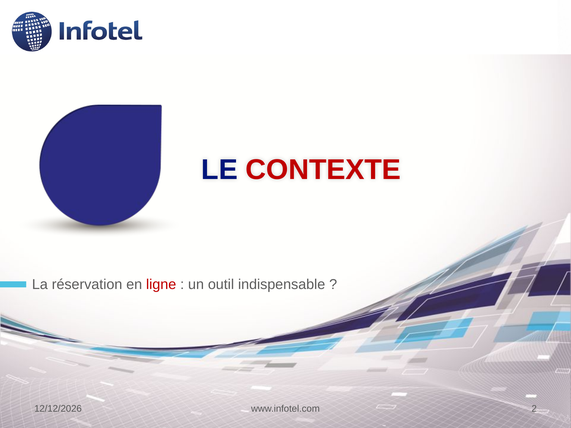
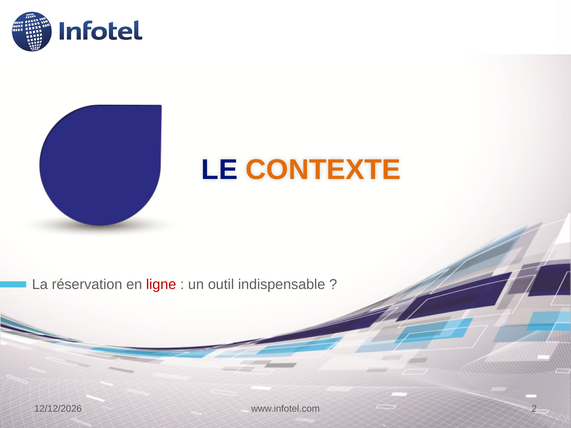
CONTEXTE colour: red -> orange
